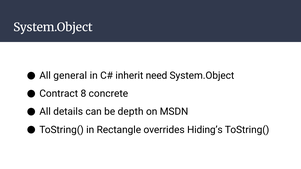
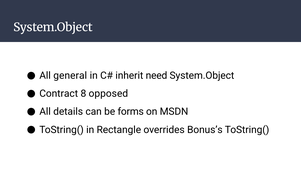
concrete: concrete -> opposed
depth: depth -> forms
Hiding’s: Hiding’s -> Bonus’s
